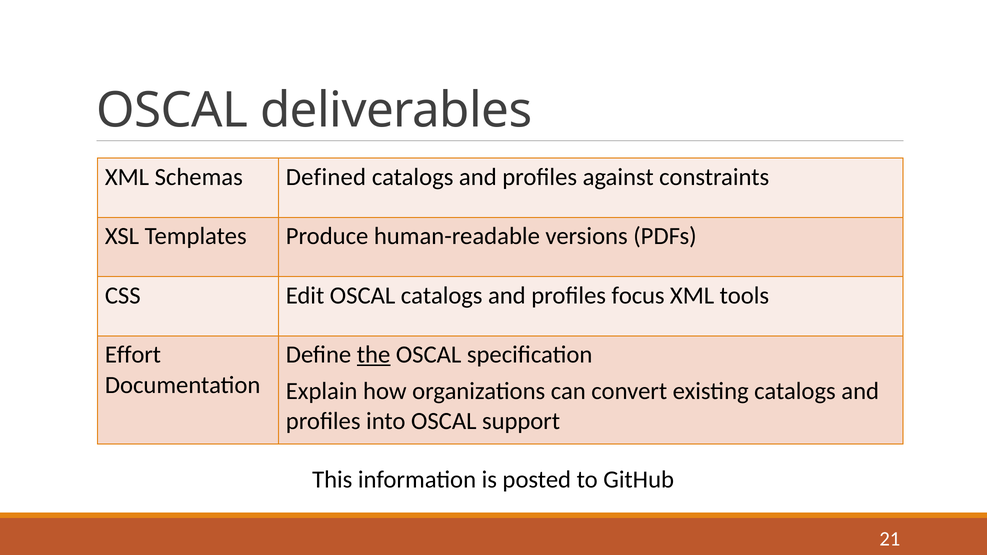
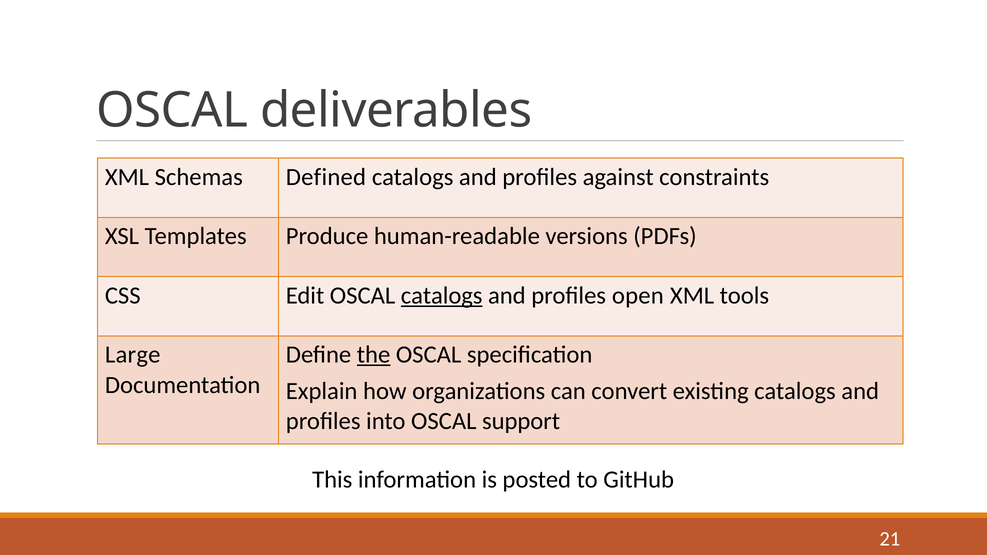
catalogs at (442, 296) underline: none -> present
focus: focus -> open
Effort: Effort -> Large
